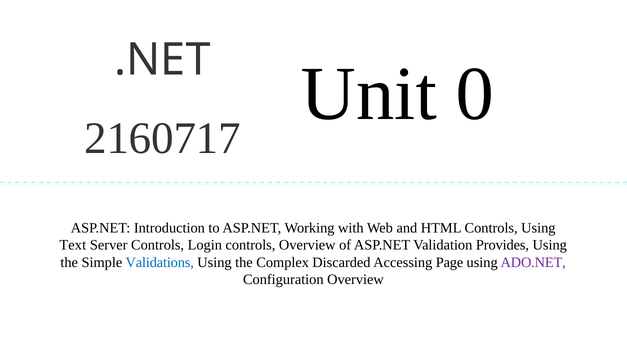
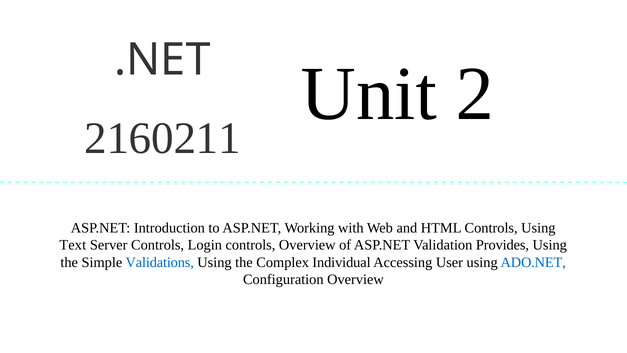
0: 0 -> 2
2160717: 2160717 -> 2160211
Discarded: Discarded -> Individual
Page: Page -> User
ADO.NET colour: purple -> blue
